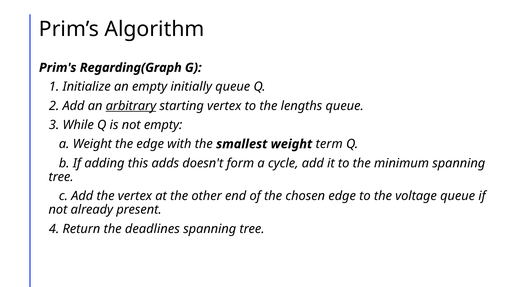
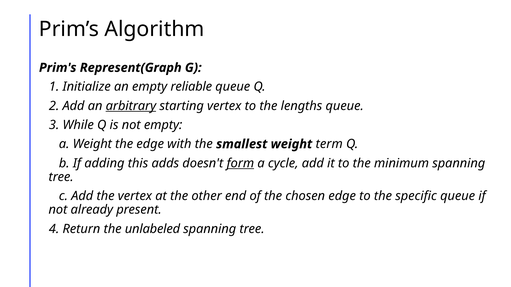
Regarding(Graph: Regarding(Graph -> Represent(Graph
initially: initially -> reliable
form underline: none -> present
voltage: voltage -> specific
deadlines: deadlines -> unlabeled
